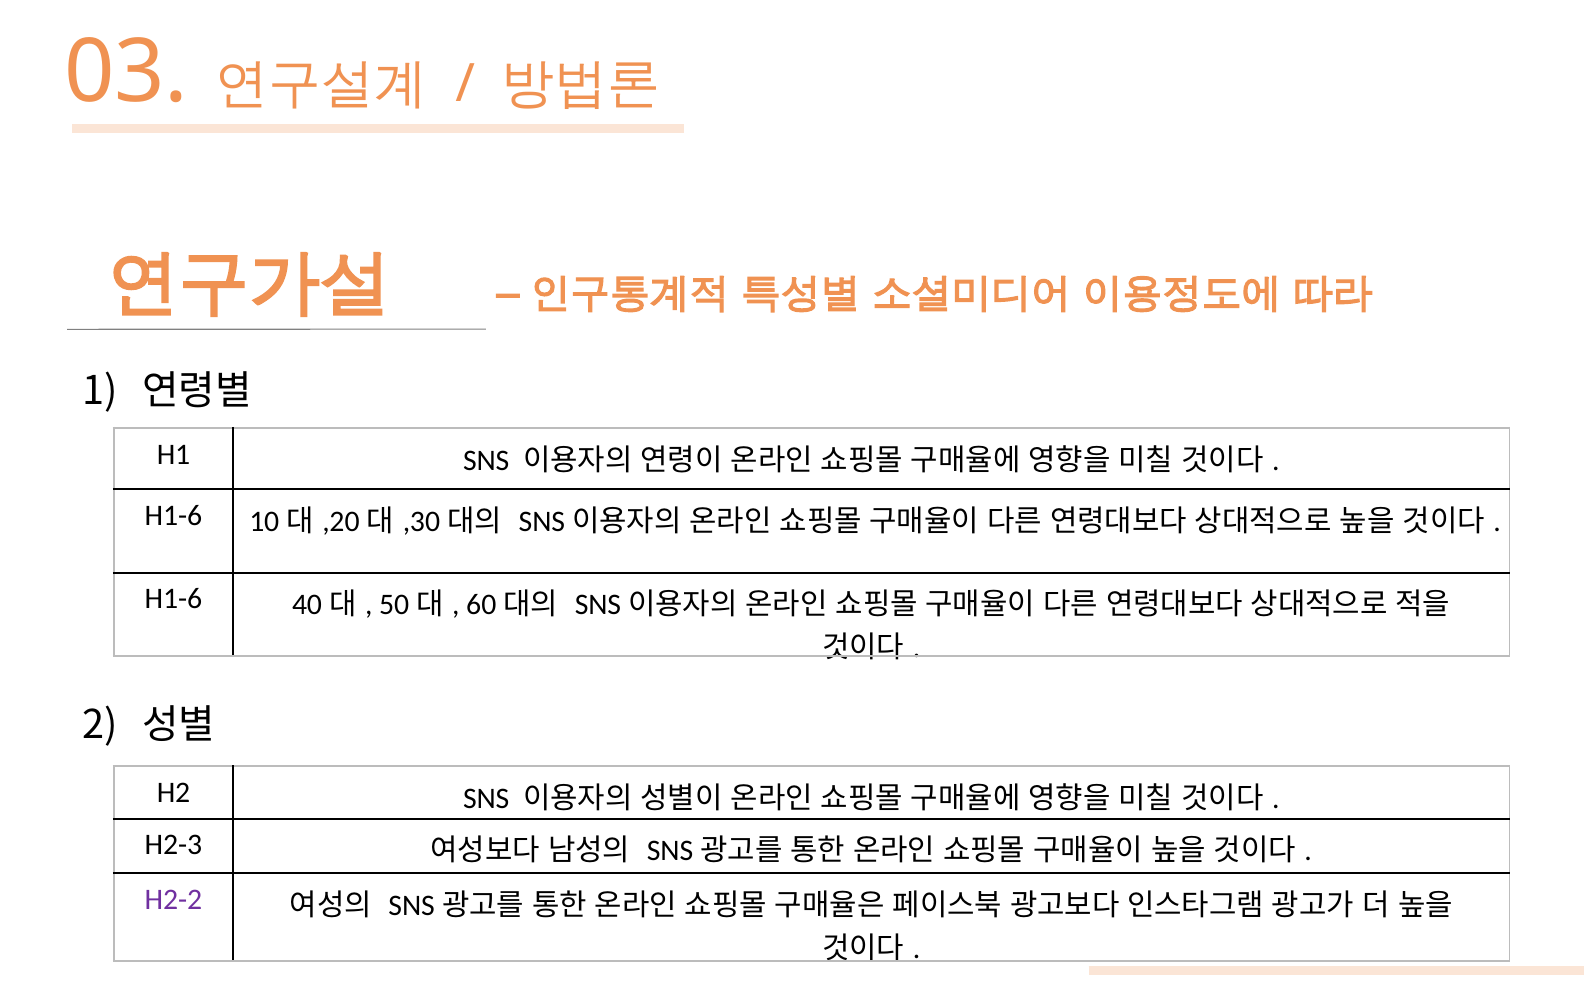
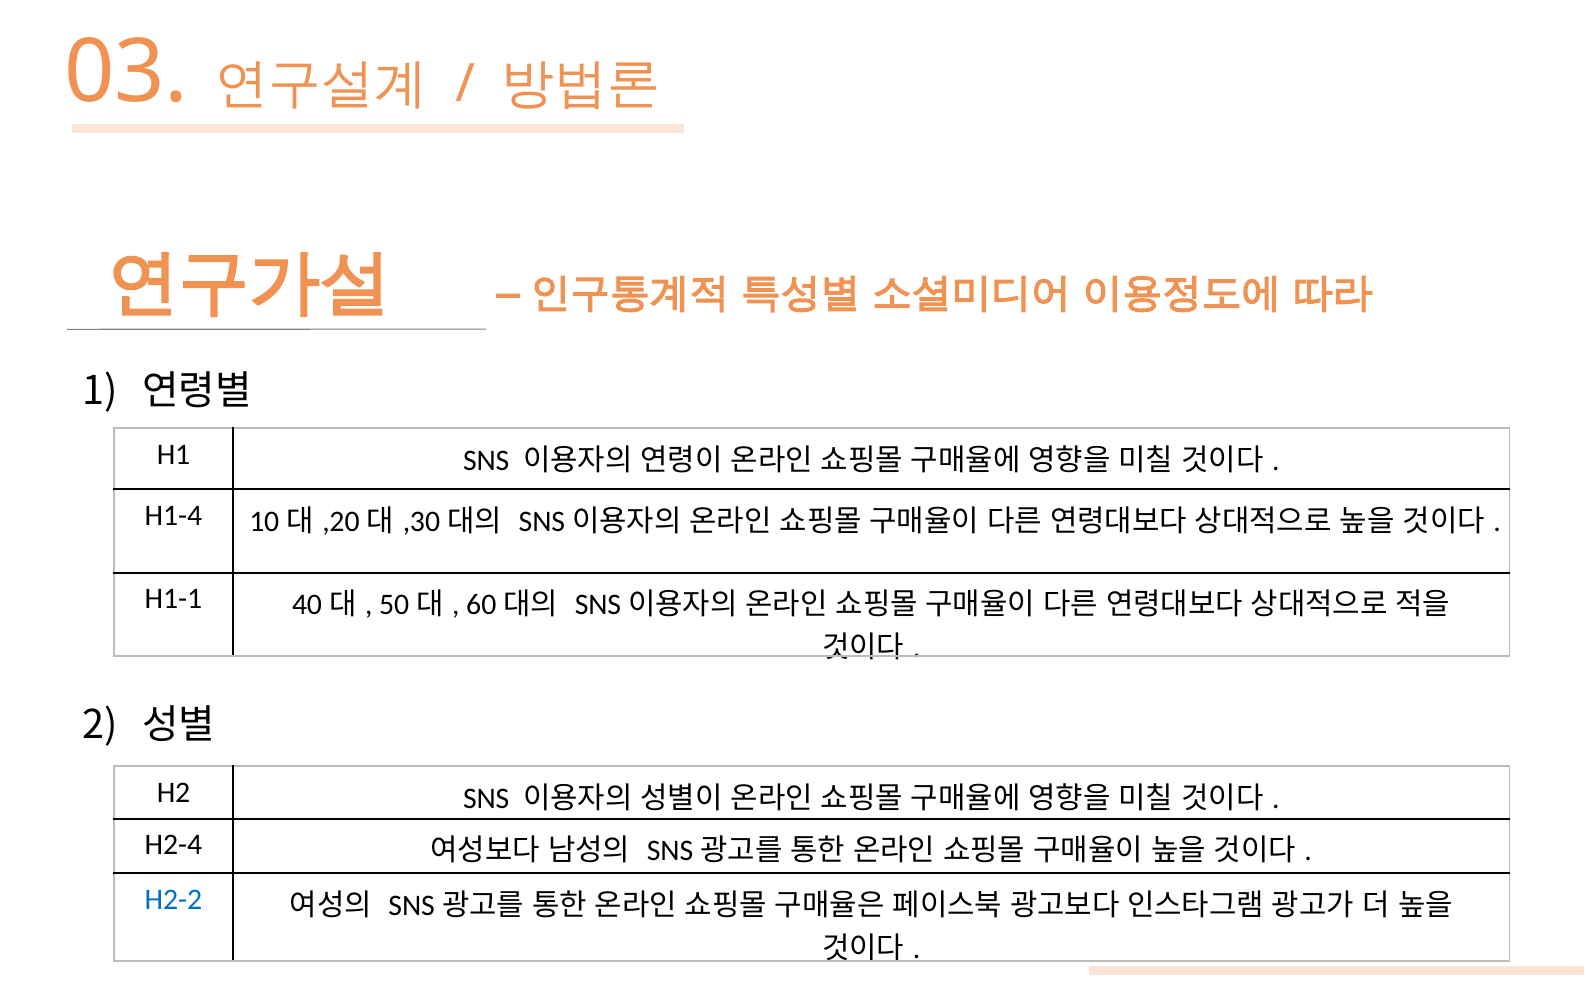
H1-6 at (173, 516): H1-6 -> H1-4
H1-6 at (173, 599): H1-6 -> H1-1
H2-3: H2-3 -> H2-4
H2-2 colour: purple -> blue
